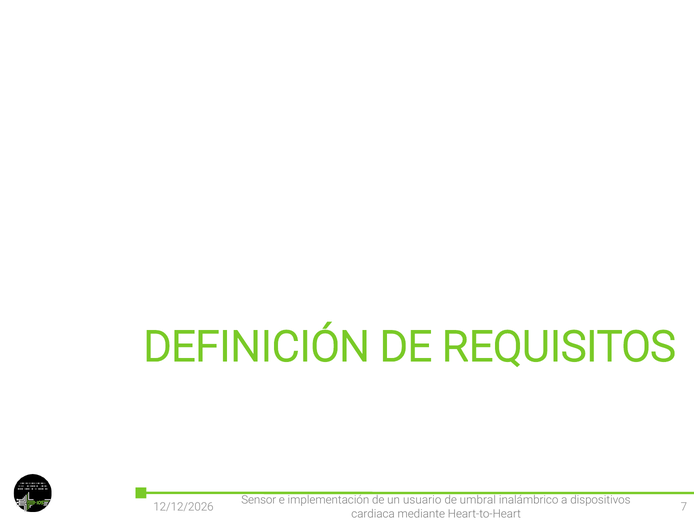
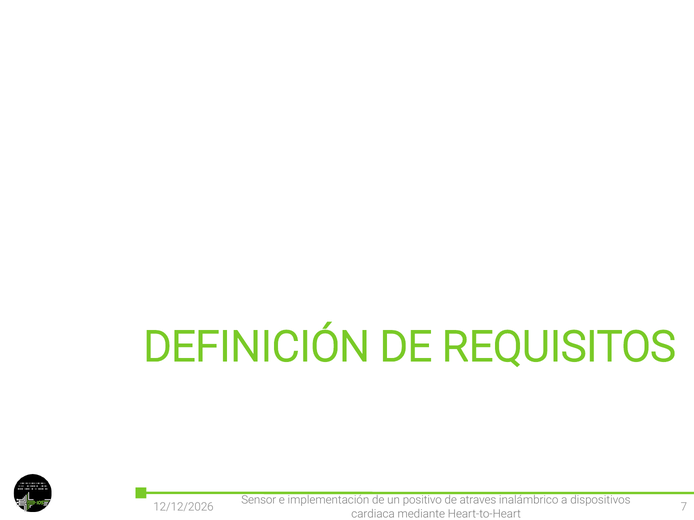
usuario: usuario -> positivo
umbral: umbral -> atraves
